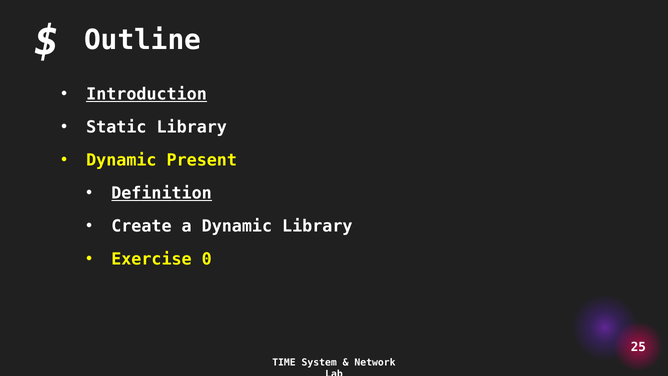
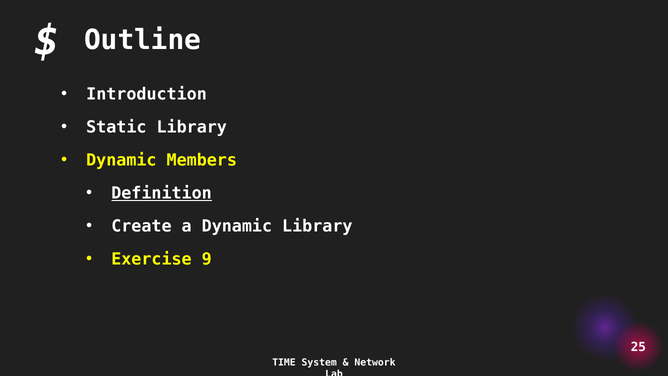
Introduction underline: present -> none
Present: Present -> Members
0: 0 -> 9
